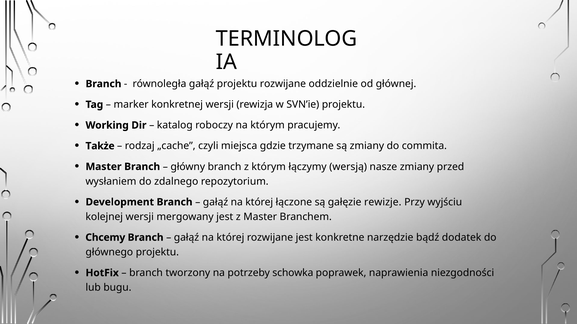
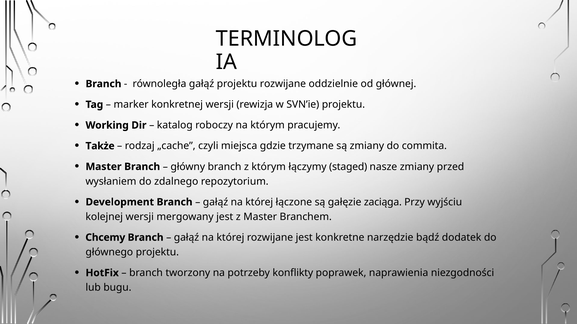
wersją: wersją -> staged
rewizje: rewizje -> zaciąga
schowka: schowka -> konflikty
